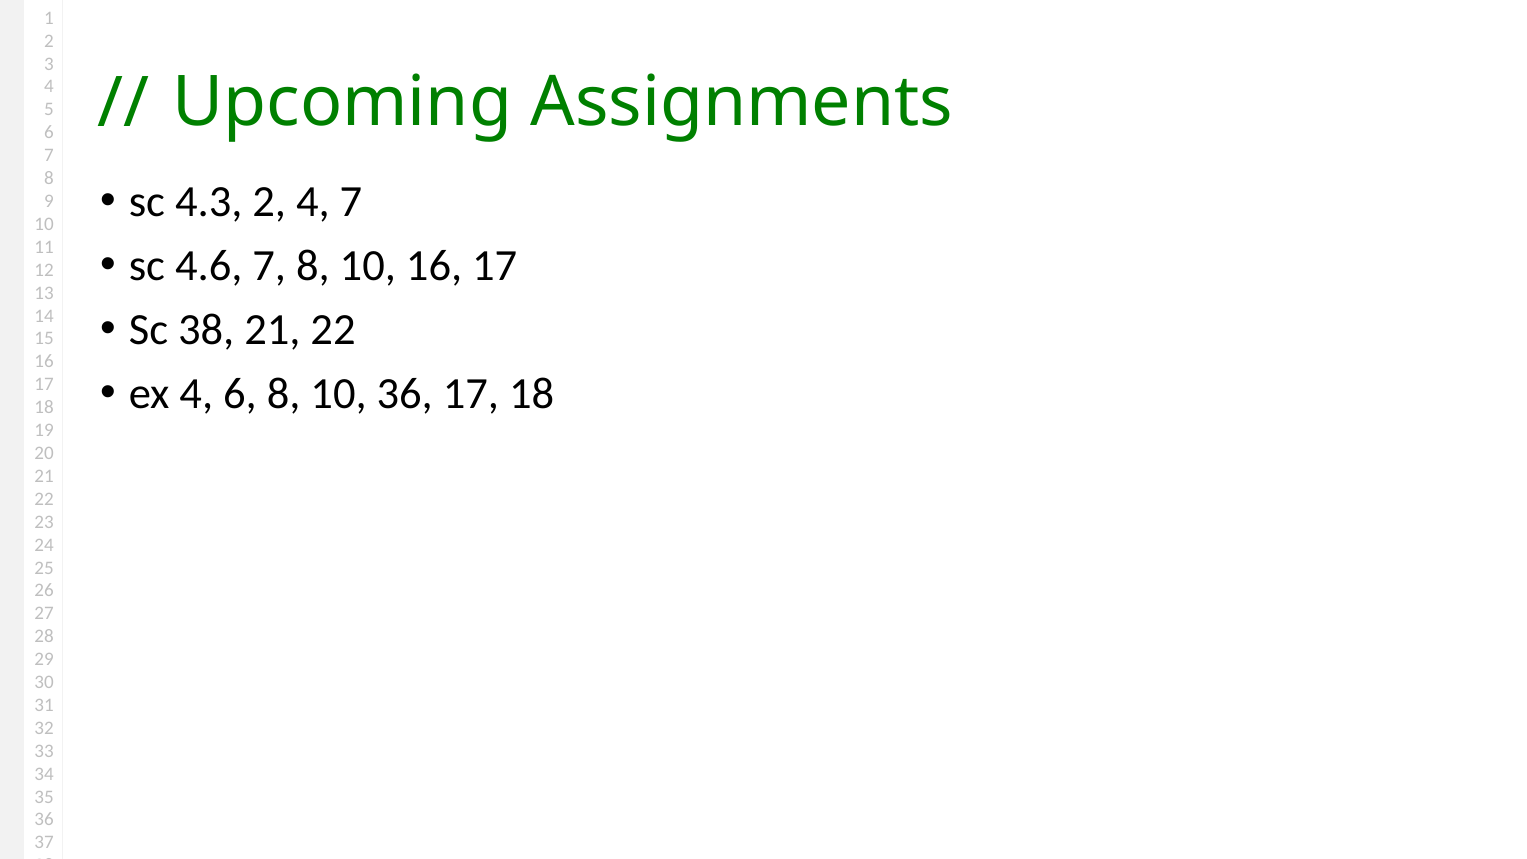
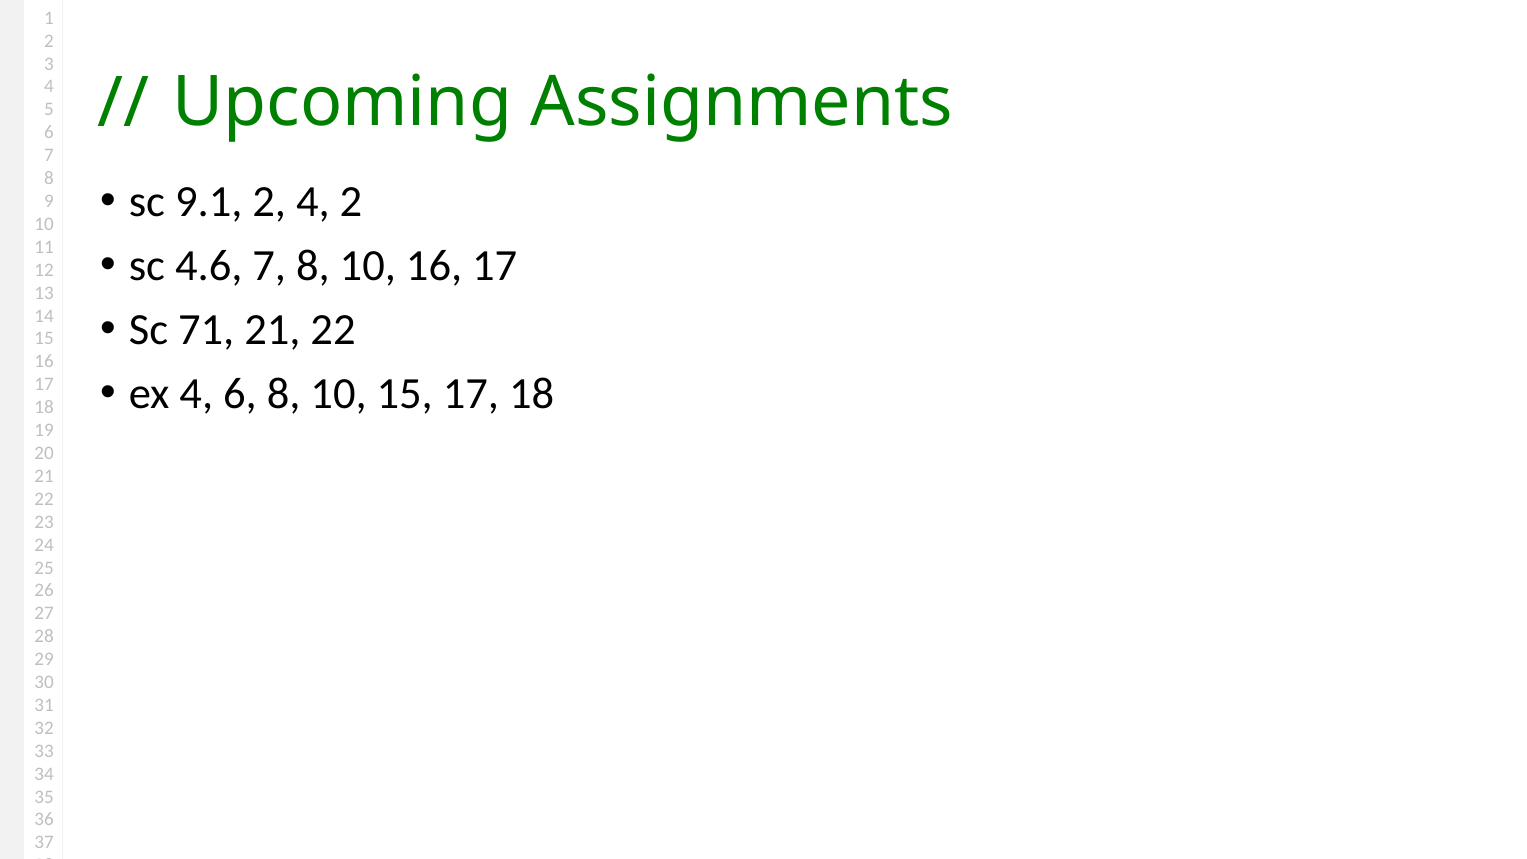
4.3: 4.3 -> 9.1
4 7: 7 -> 2
Sc 38: 38 -> 71
10 36: 36 -> 15
